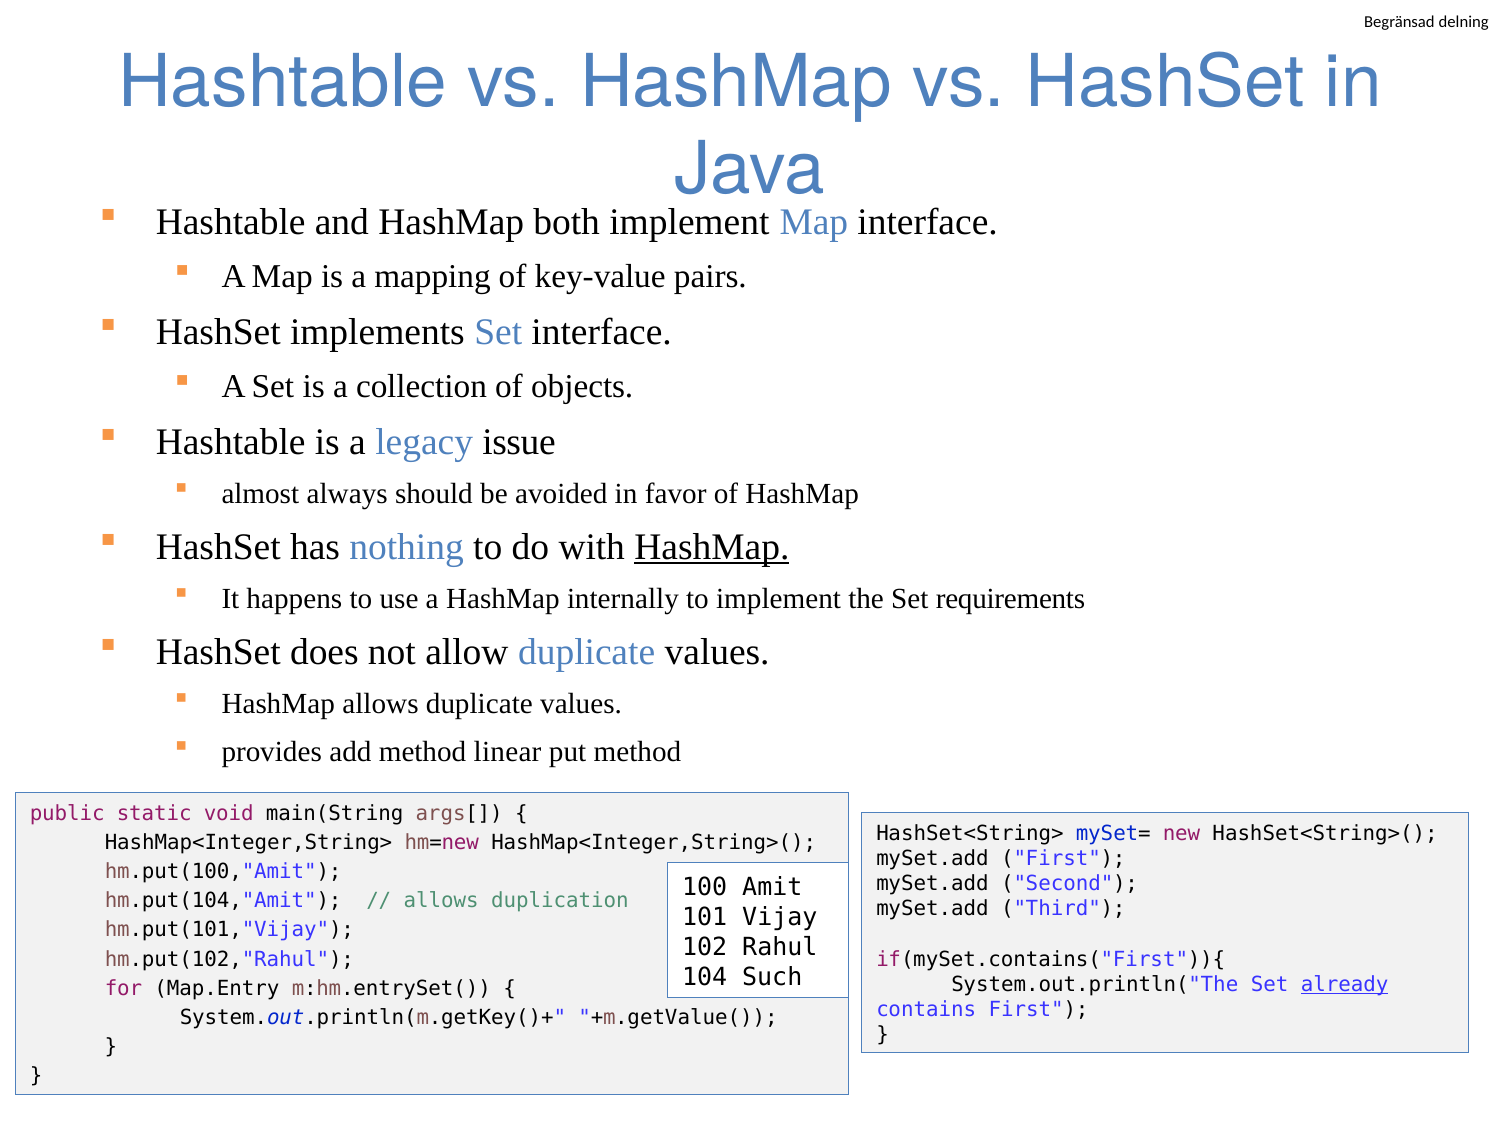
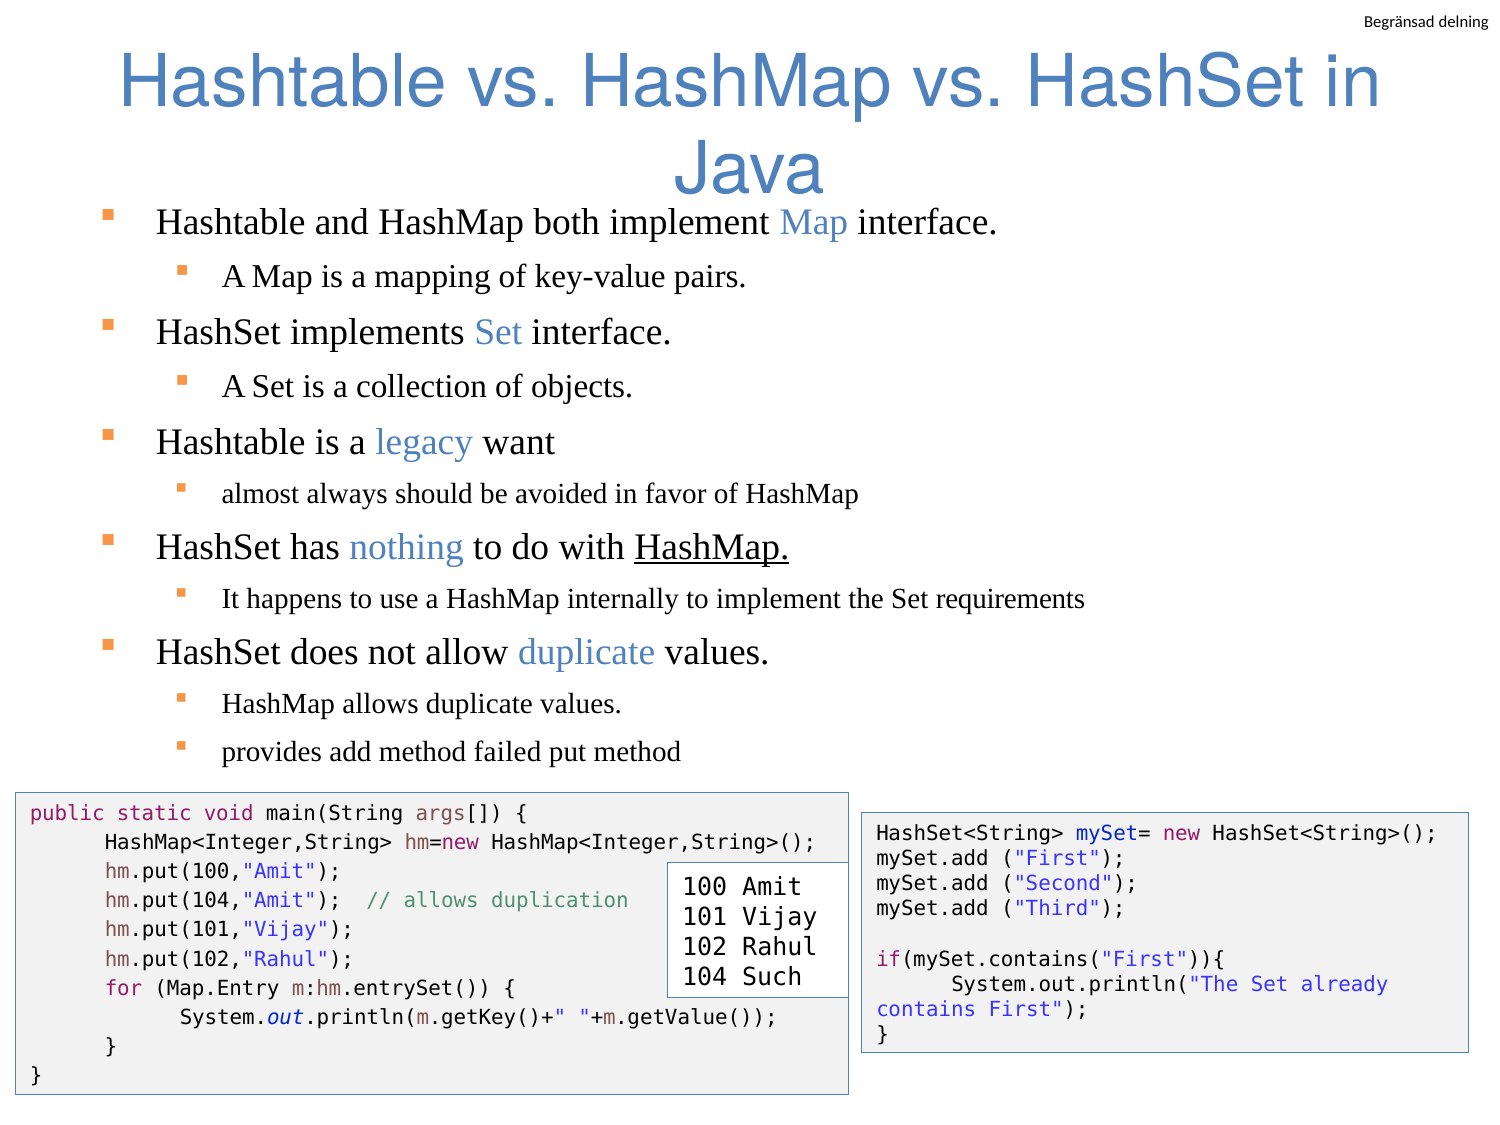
issue: issue -> want
linear: linear -> failed
already underline: present -> none
